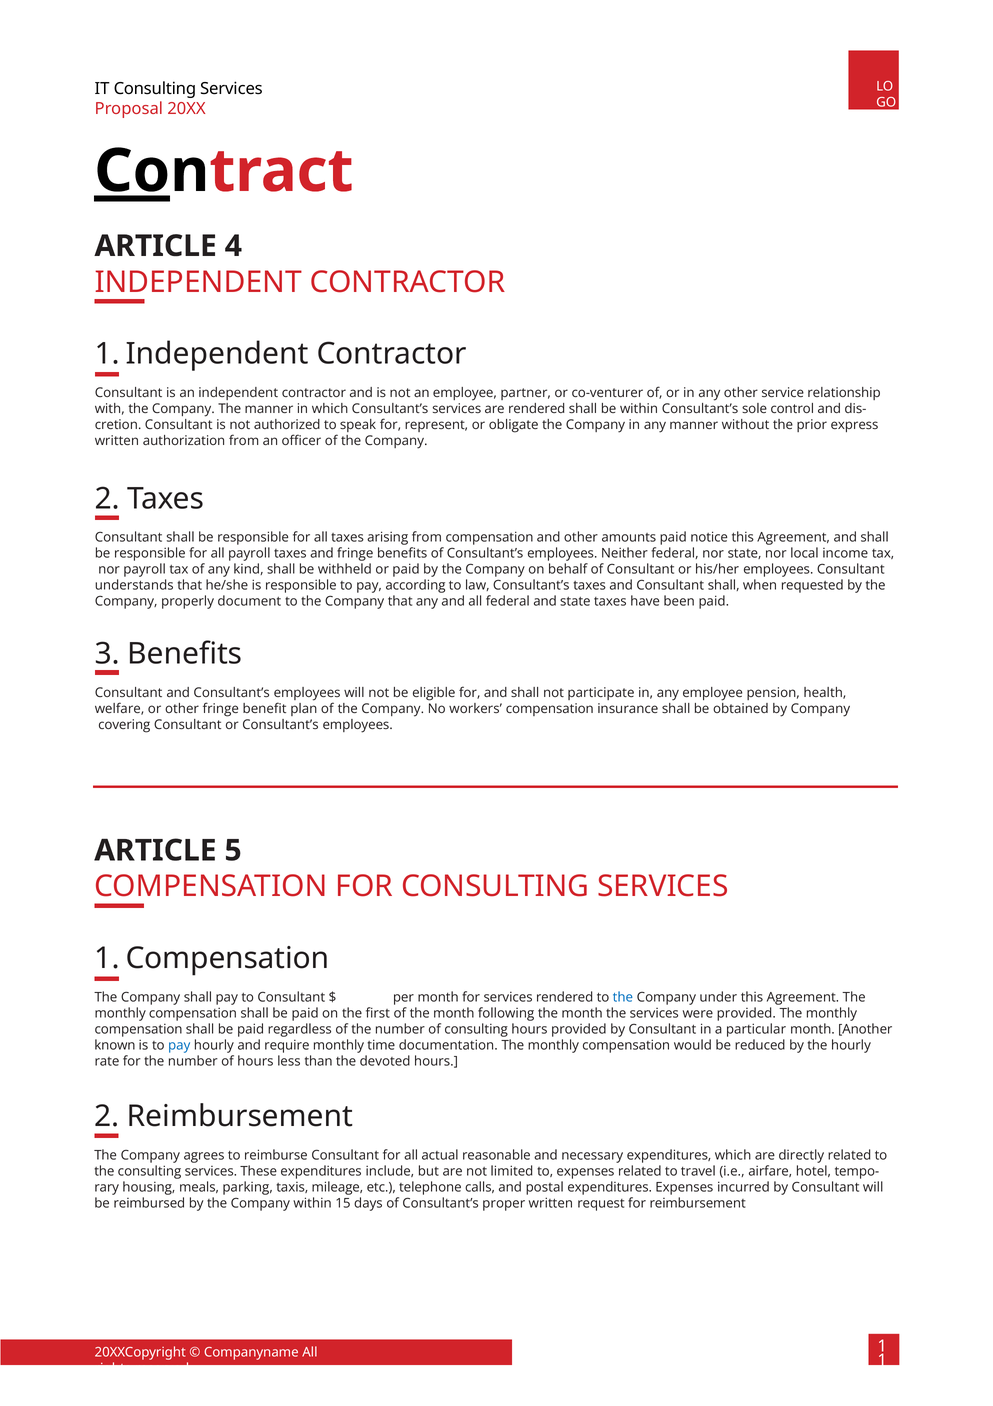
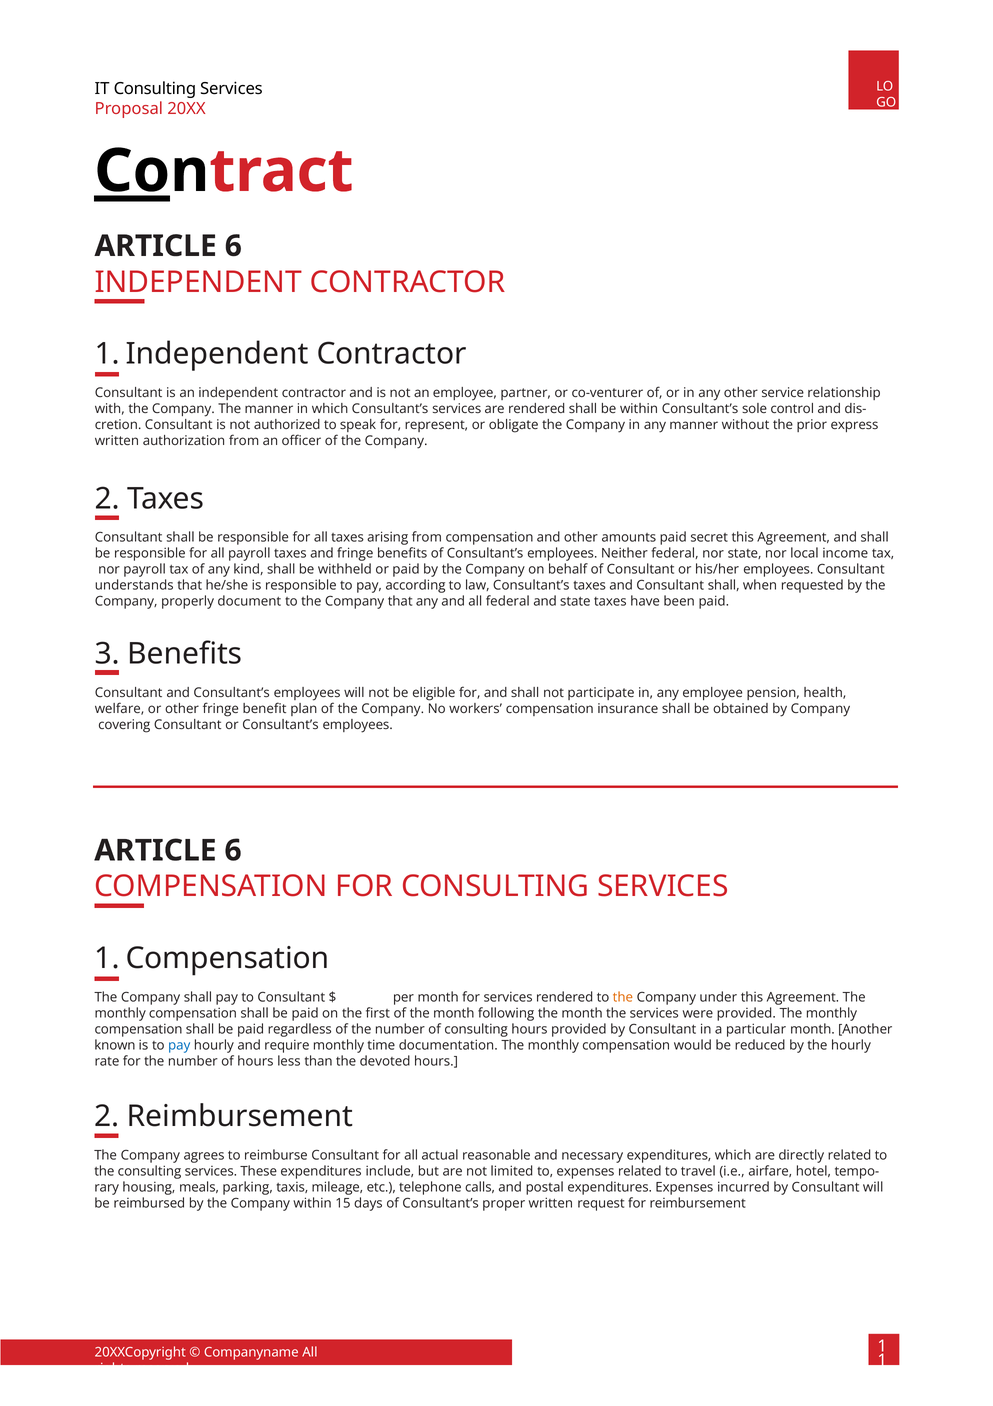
4 at (233, 246): 4 -> 6
notice: notice -> secret
5 at (233, 850): 5 -> 6
the at (623, 997) colour: blue -> orange
